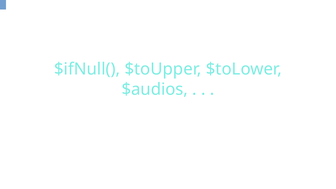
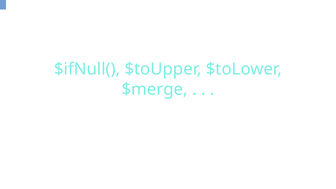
$audios: $audios -> $merge
